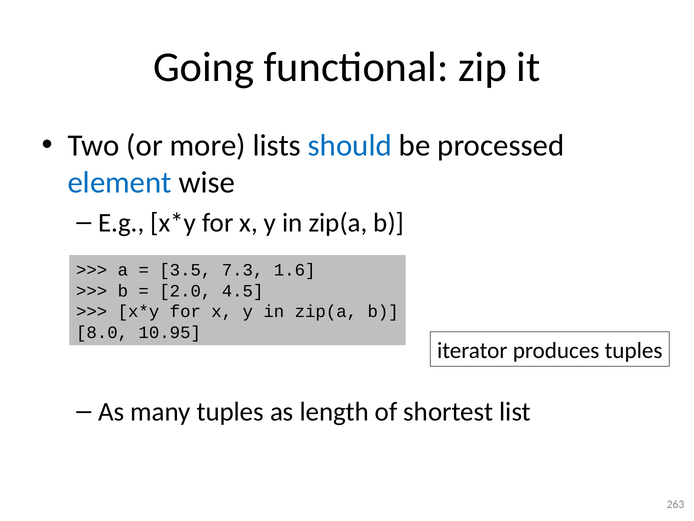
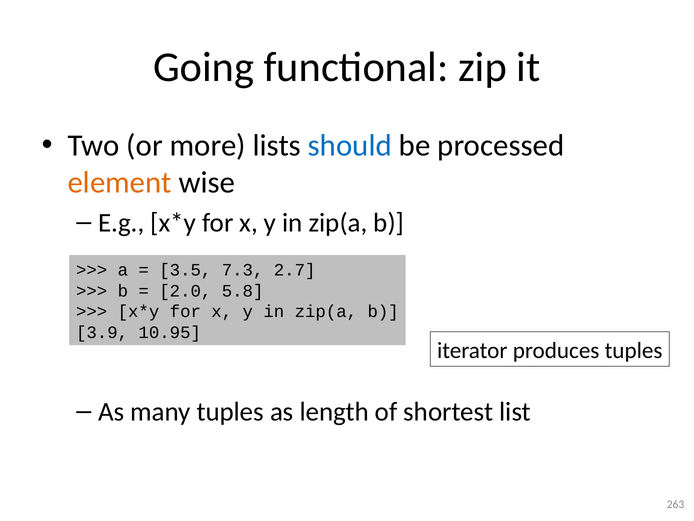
element colour: blue -> orange
1.6: 1.6 -> 2.7
4.5: 4.5 -> 5.8
8.0: 8.0 -> 3.9
